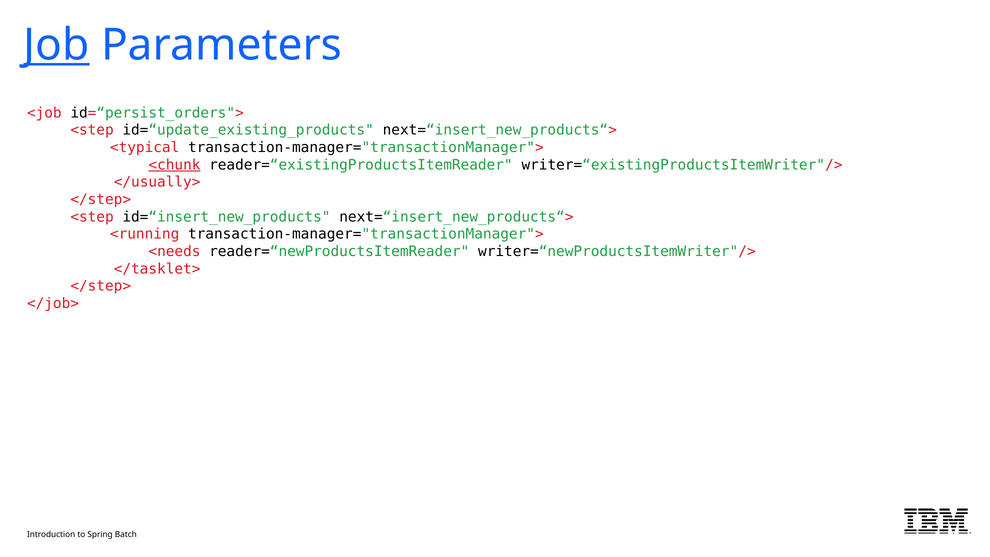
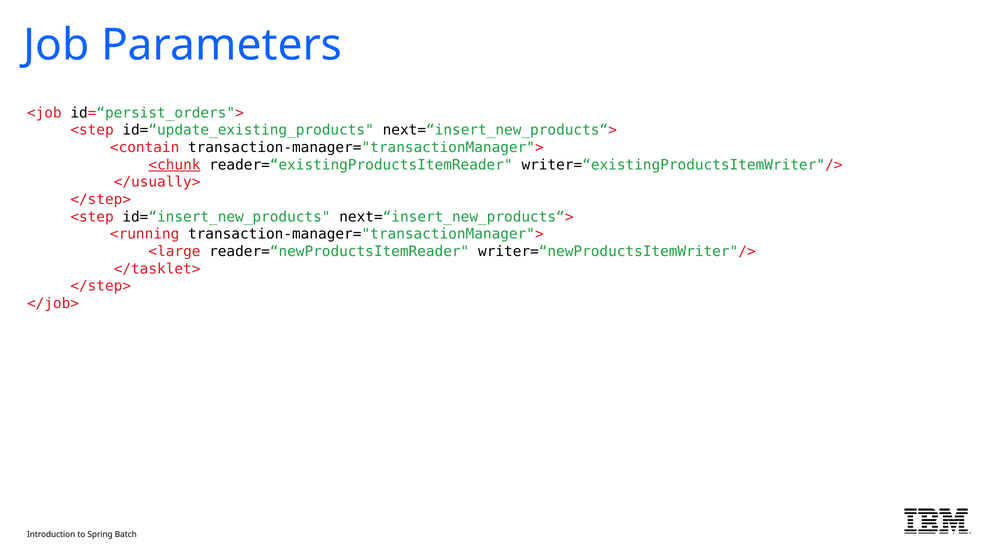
Job underline: present -> none
<typical: <typical -> <contain
<needs: <needs -> <large
